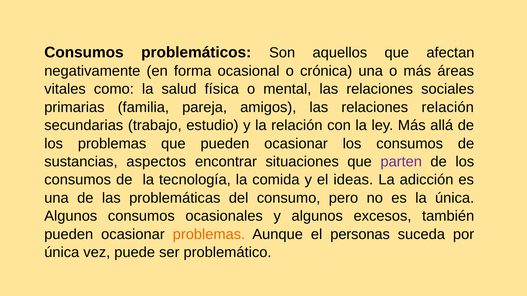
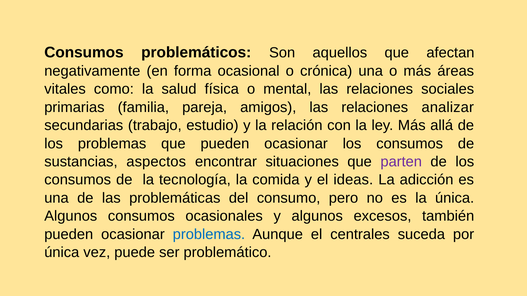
relaciones relación: relación -> analizar
problemas at (209, 235) colour: orange -> blue
personas: personas -> centrales
